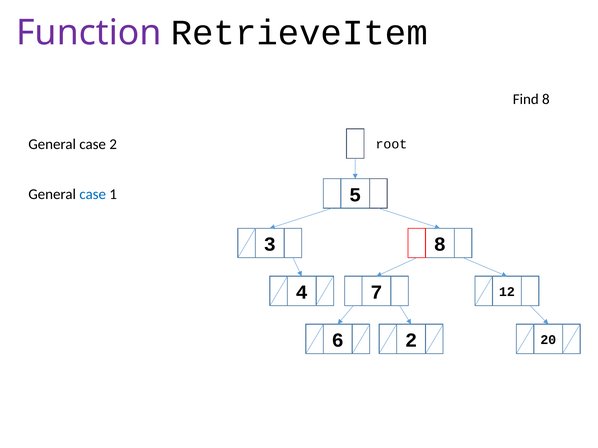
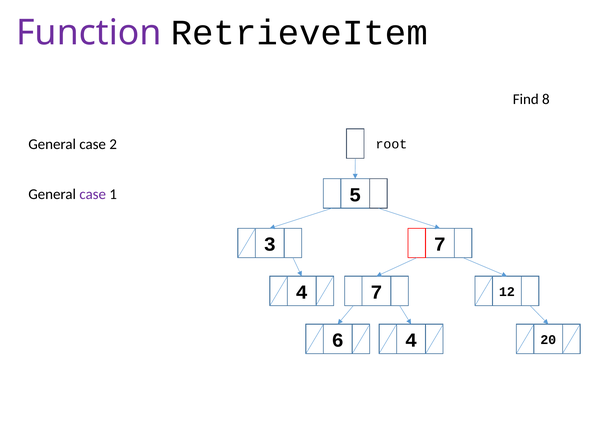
case at (93, 195) colour: blue -> purple
3 8: 8 -> 7
6 2: 2 -> 4
